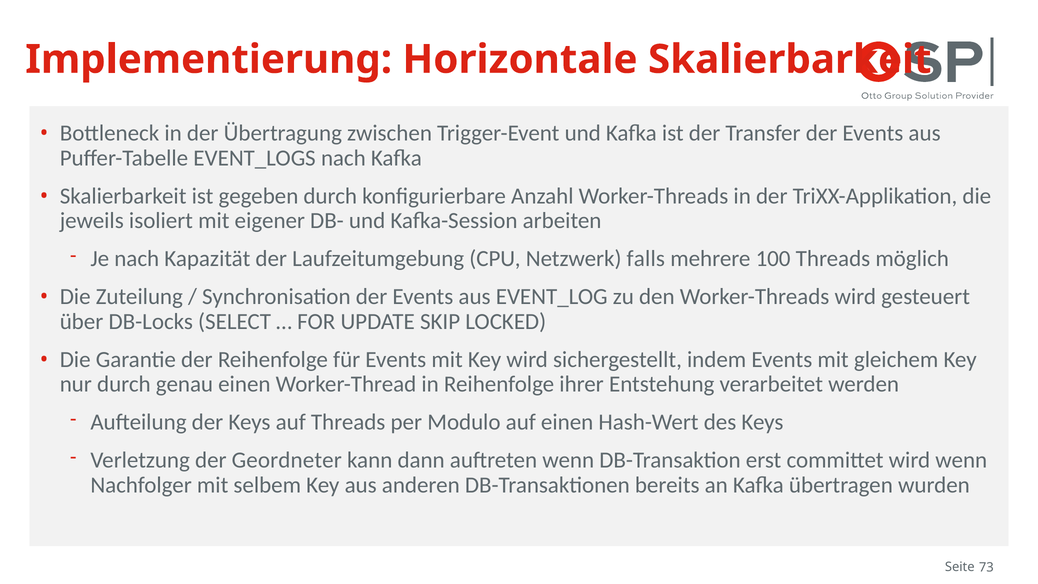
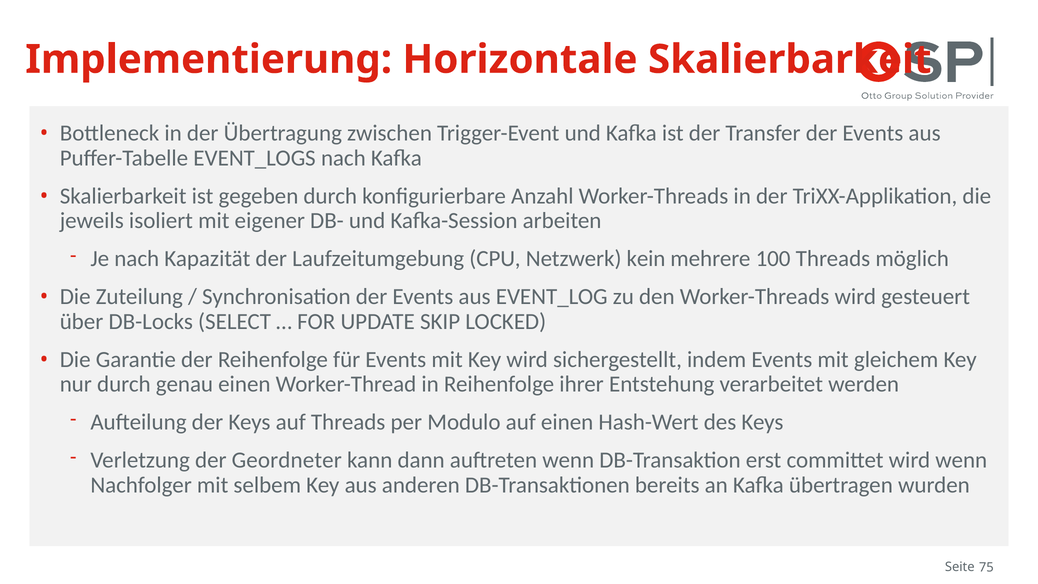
falls: falls -> kein
73: 73 -> 75
